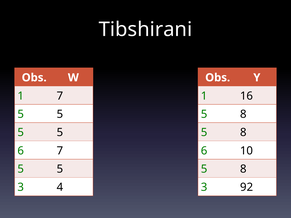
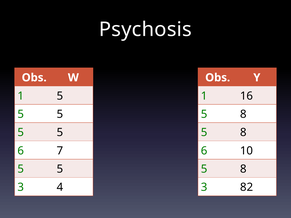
Tibshirani: Tibshirani -> Psychosis
1 7: 7 -> 5
92: 92 -> 82
